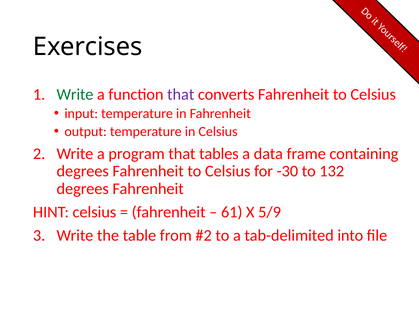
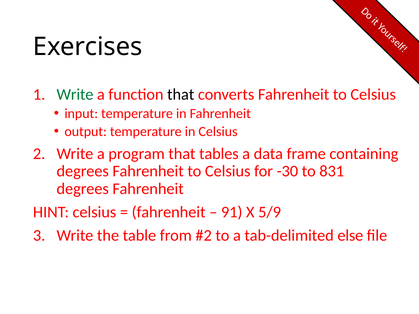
that at (181, 94) colour: purple -> black
132: 132 -> 831
61: 61 -> 91
into: into -> else
